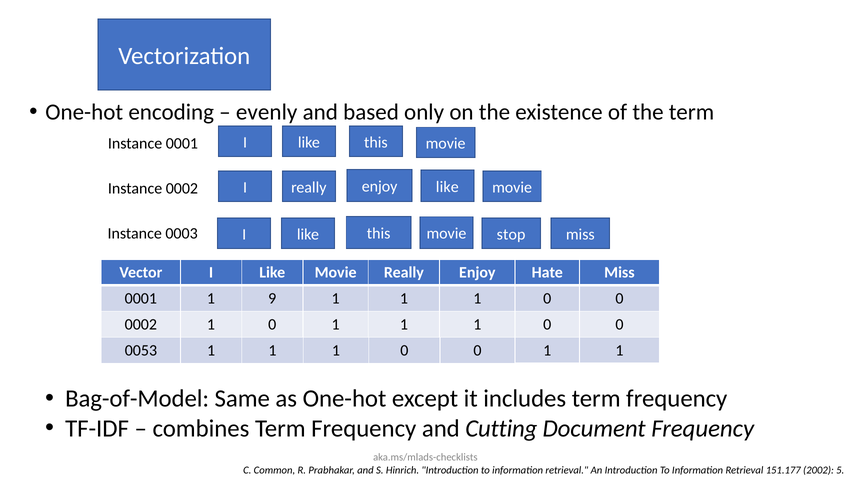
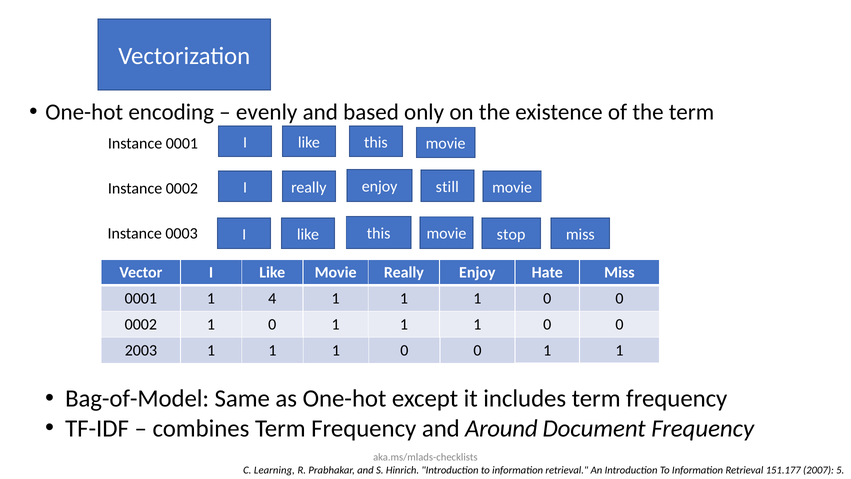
like at (447, 187): like -> still
9: 9 -> 4
0053: 0053 -> 2003
Cutting: Cutting -> Around
Common: Common -> Learning
2002: 2002 -> 2007
